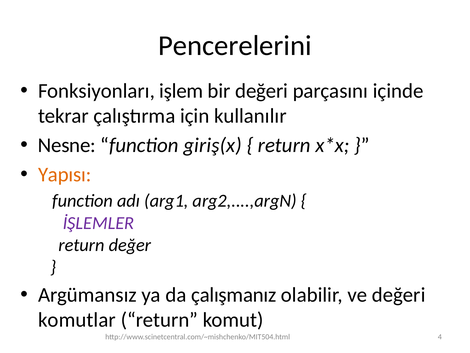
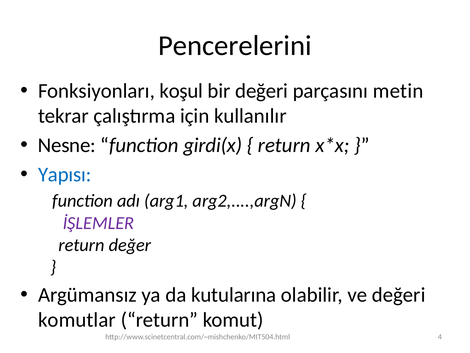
işlem: işlem -> koşul
içinde: içinde -> metin
giriş(x: giriş(x -> girdi(x
Yapısı colour: orange -> blue
çalışmanız: çalışmanız -> kutularına
